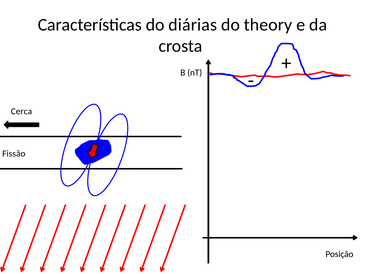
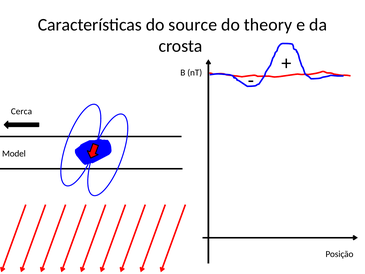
diárias: diárias -> source
Fissão: Fissão -> Model
